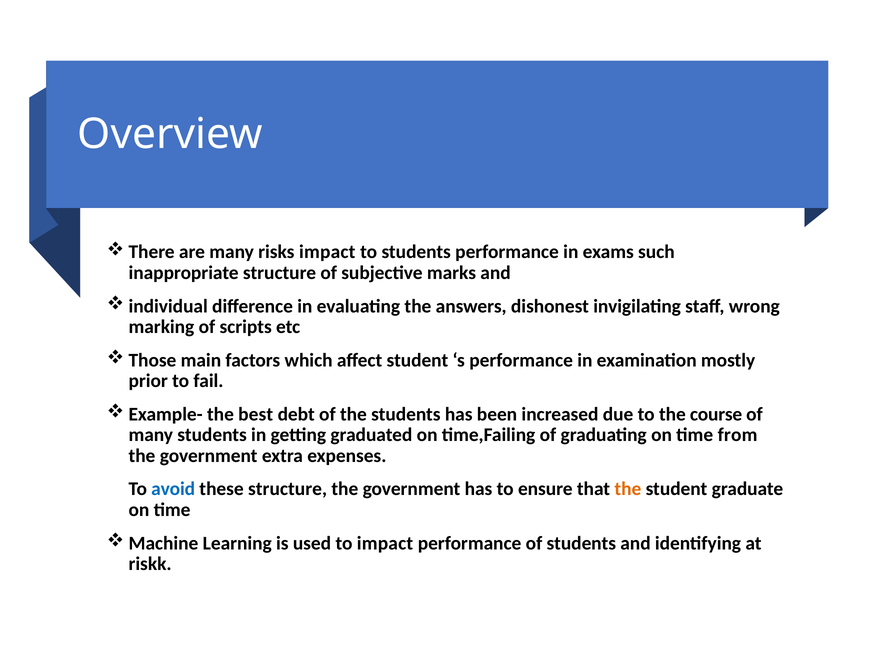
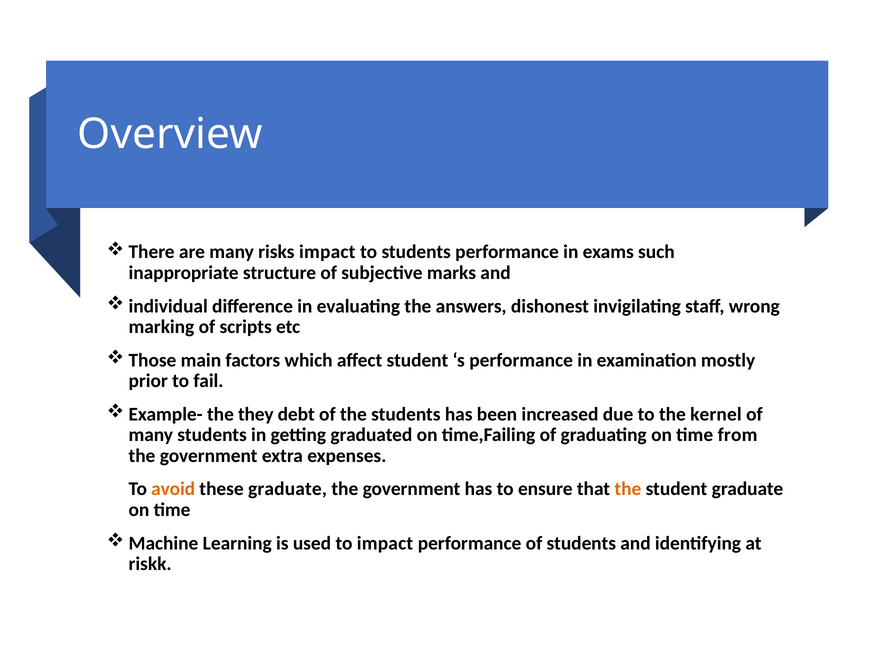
best: best -> they
course: course -> kernel
avoid colour: blue -> orange
these structure: structure -> graduate
